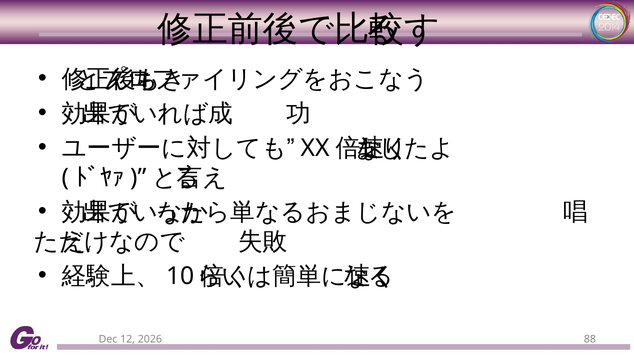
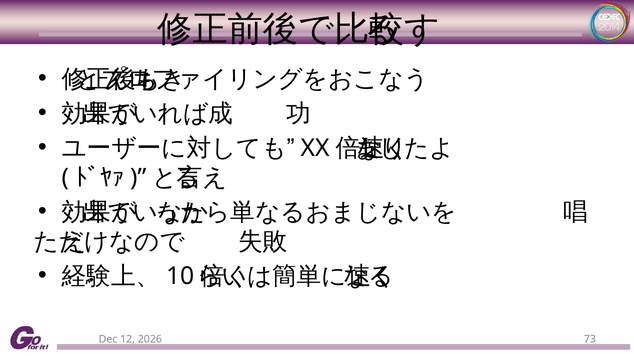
88: 88 -> 73
